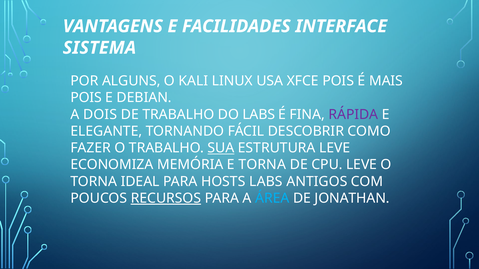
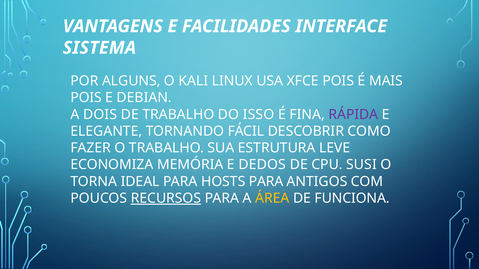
DO LABS: LABS -> ISSO
SUA underline: present -> none
E TORNA: TORNA -> DEDOS
CPU LEVE: LEVE -> SUSI
HOSTS LABS: LABS -> PARA
ÁREA colour: light blue -> yellow
JONATHAN: JONATHAN -> FUNCIONA
